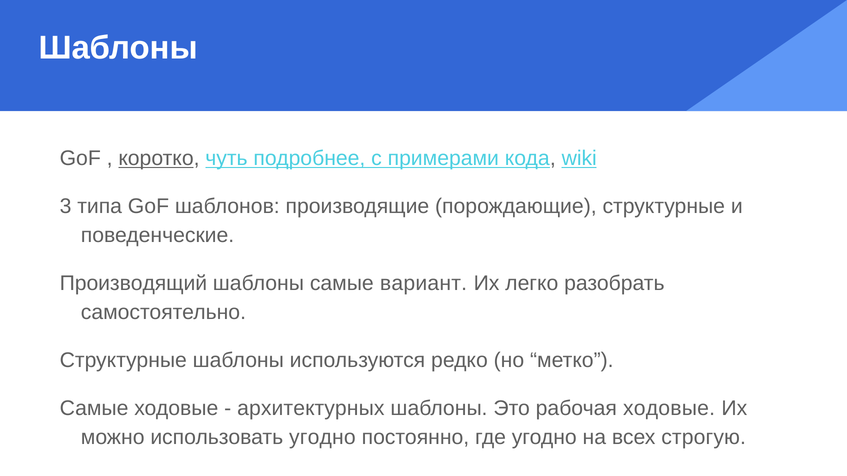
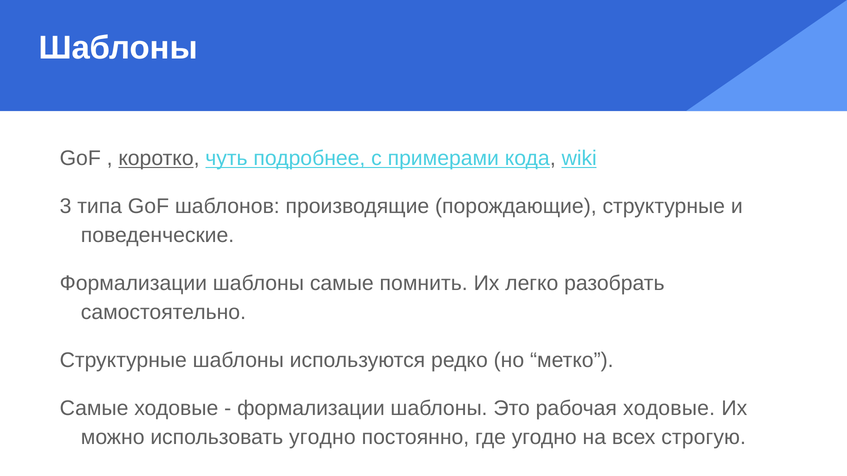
Производящий at (133, 283): Производящий -> Формализации
вариант: вариант -> помнить
архитектурных at (311, 409): архитектурных -> формализации
